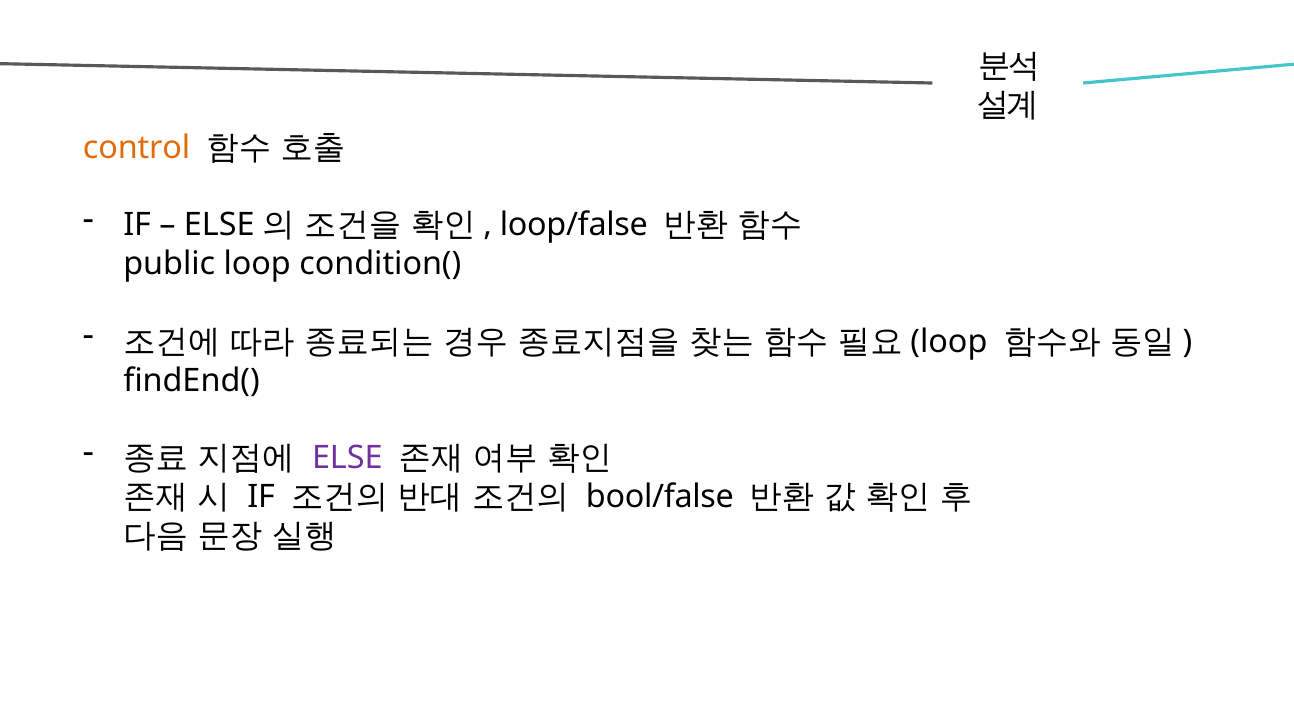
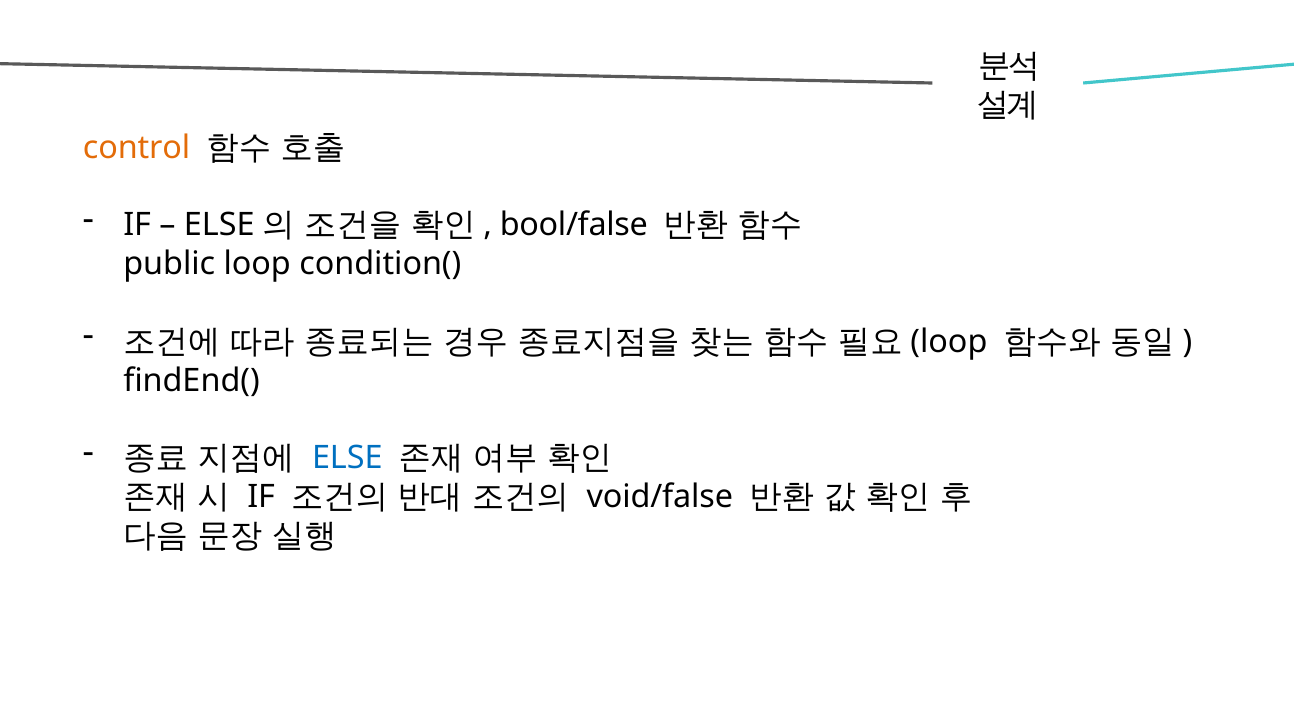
loop/false: loop/false -> bool/false
ELSE colour: purple -> blue
bool/false: bool/false -> void/false
